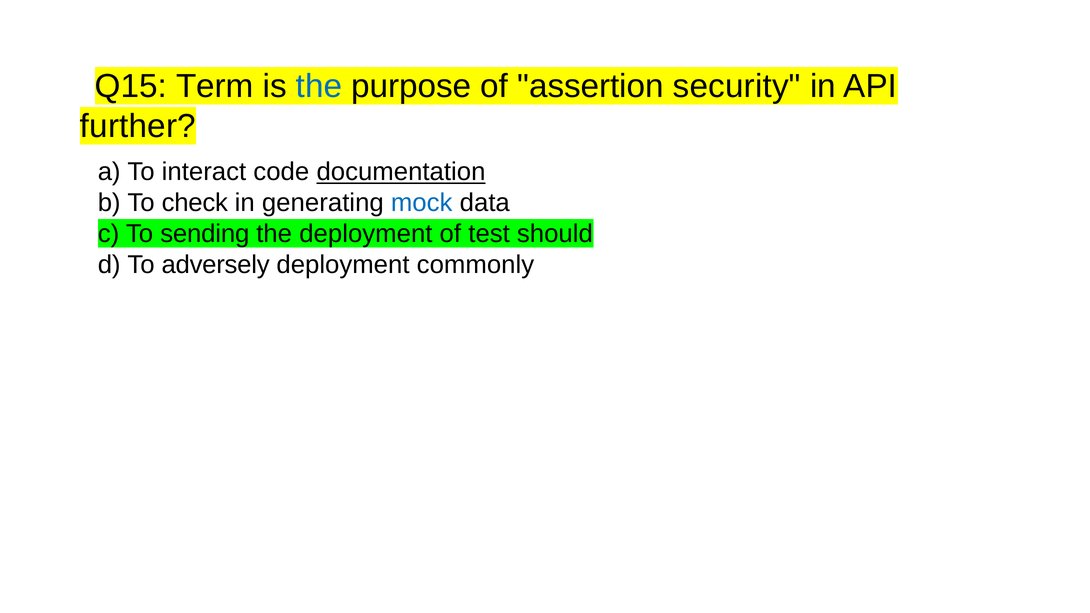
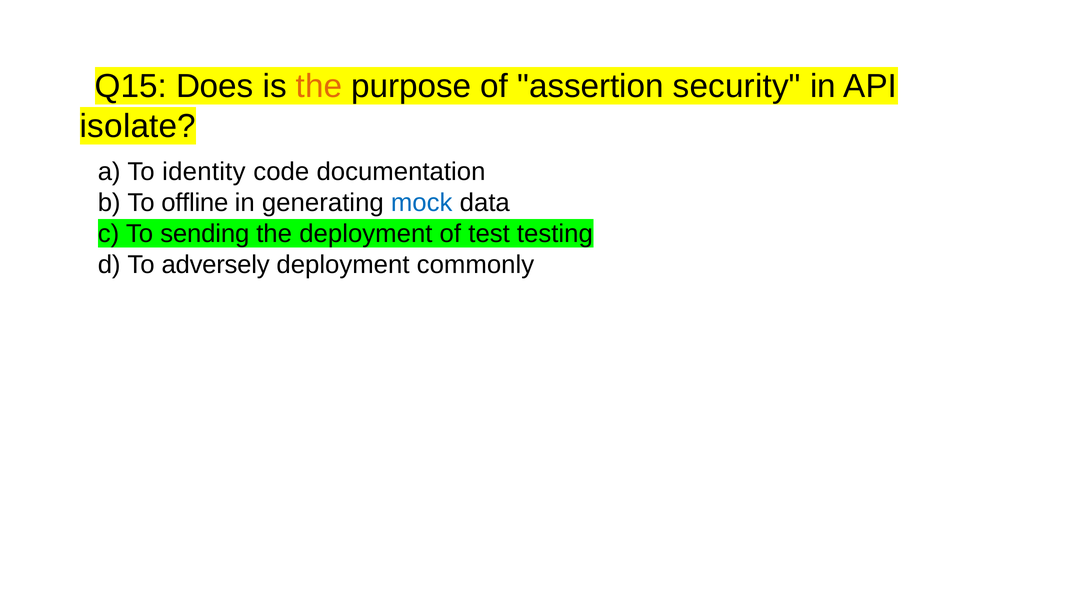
Term: Term -> Does
the at (319, 86) colour: blue -> orange
further: further -> isolate
interact: interact -> identity
documentation underline: present -> none
check: check -> offline
should: should -> testing
